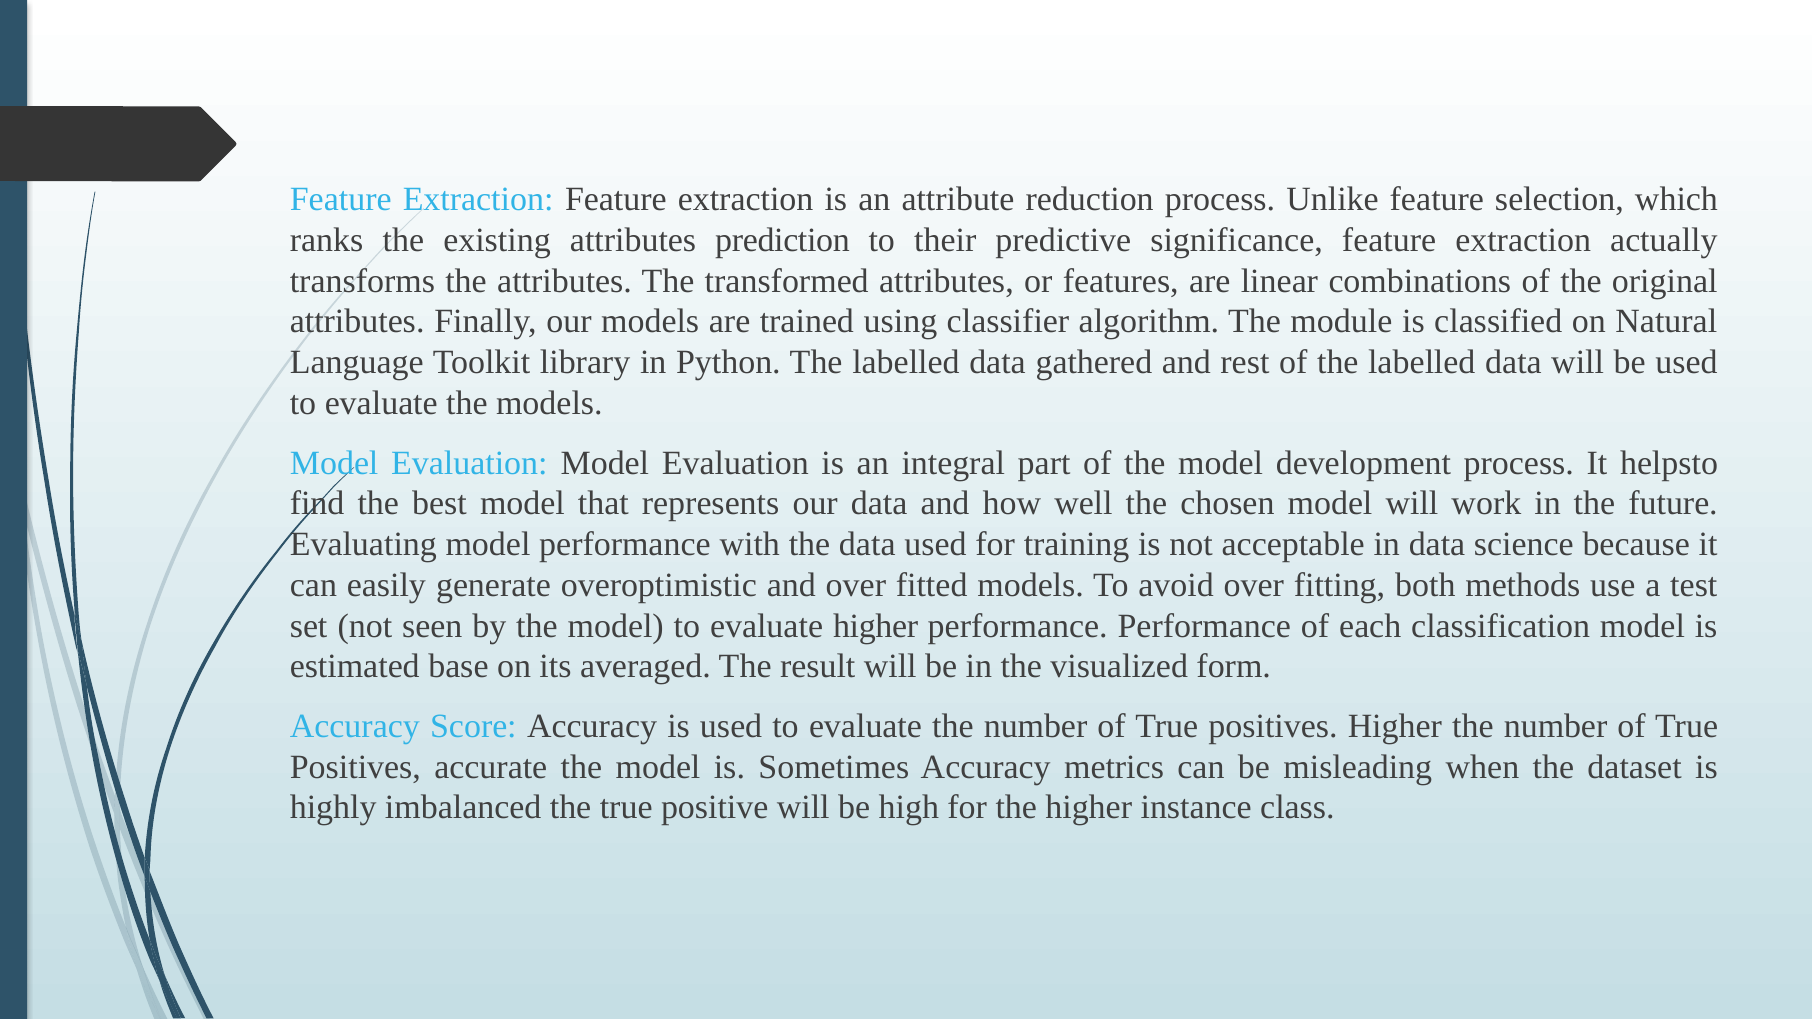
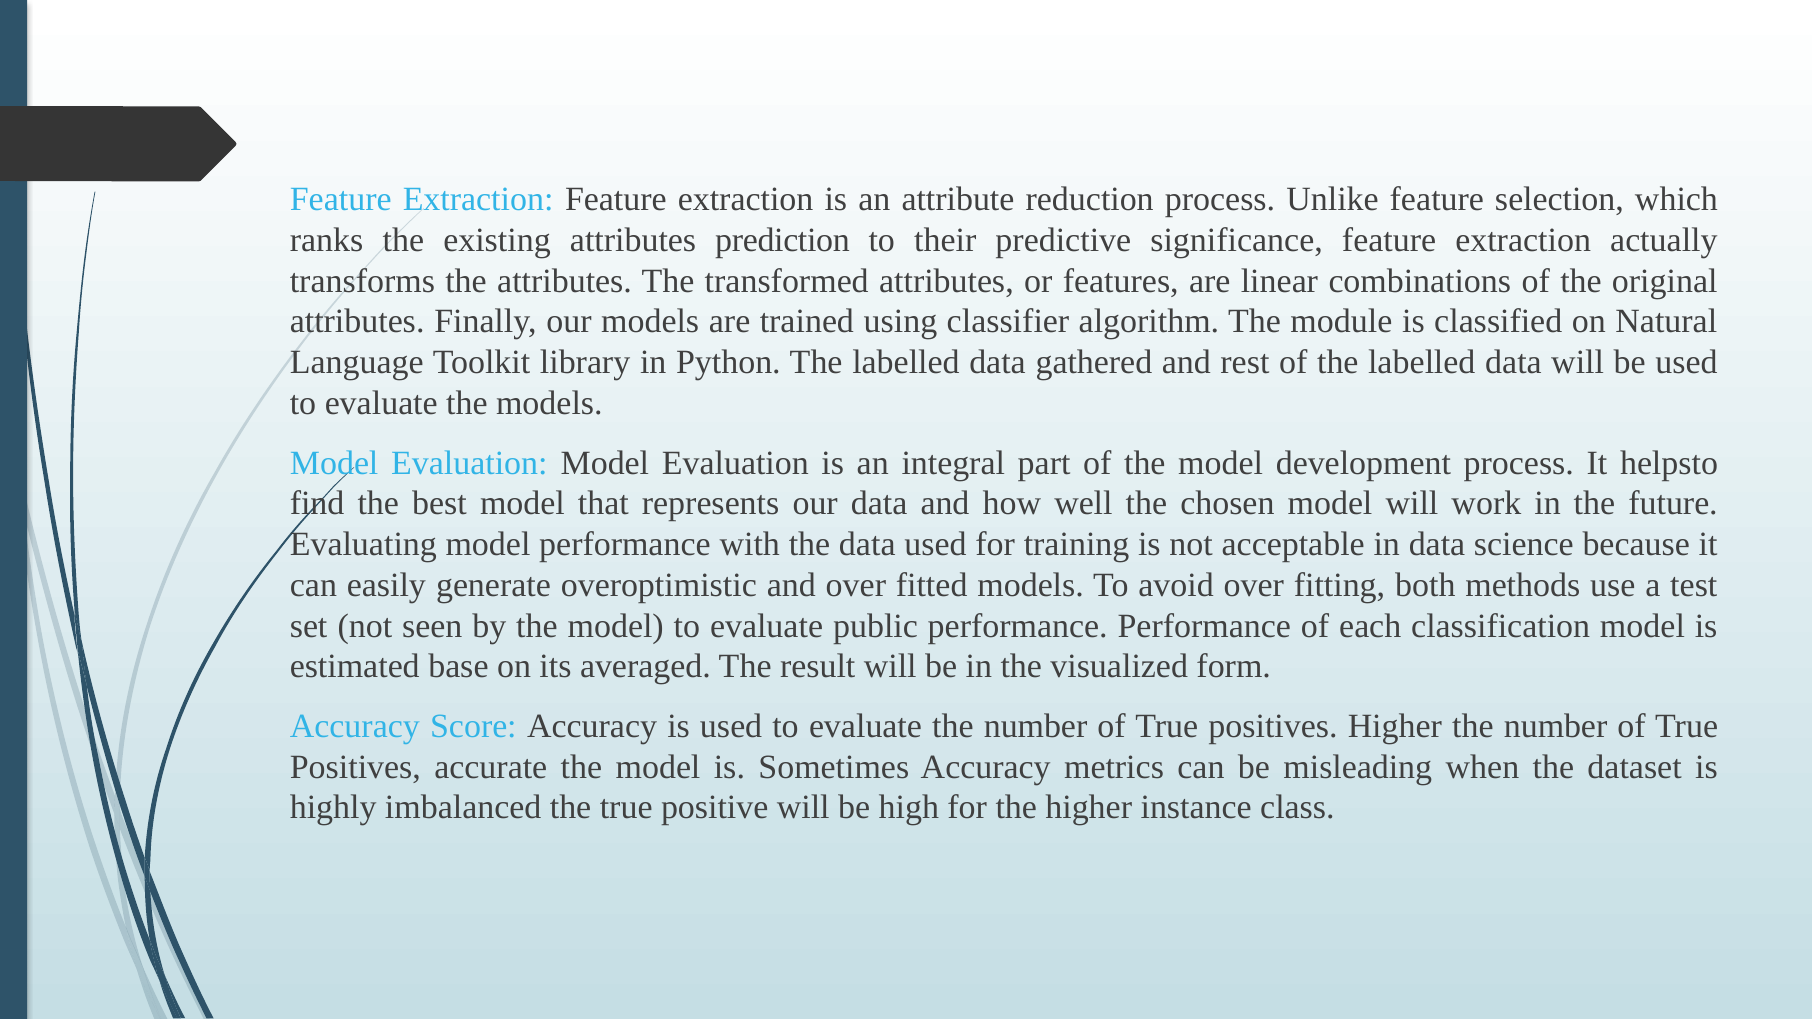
evaluate higher: higher -> public
